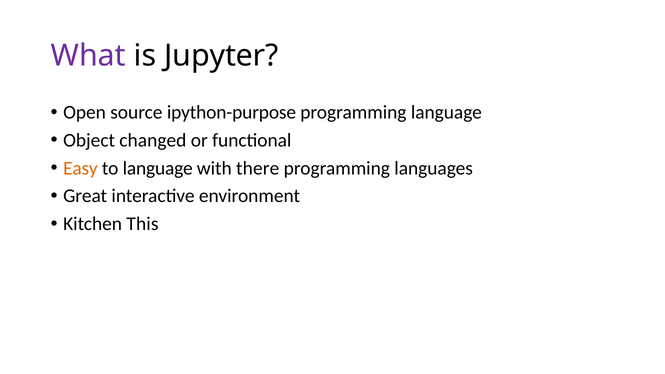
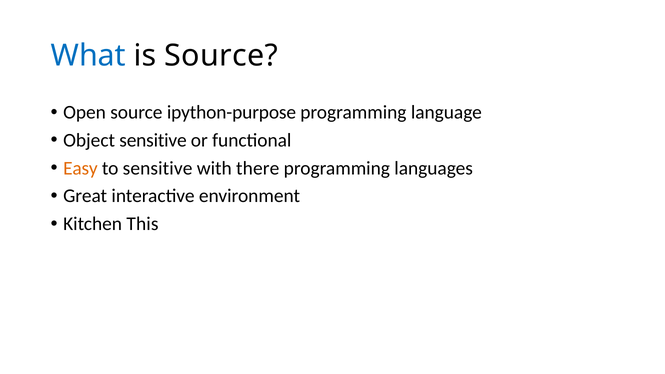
What colour: purple -> blue
is Jupyter: Jupyter -> Source
Object changed: changed -> sensitive
to language: language -> sensitive
